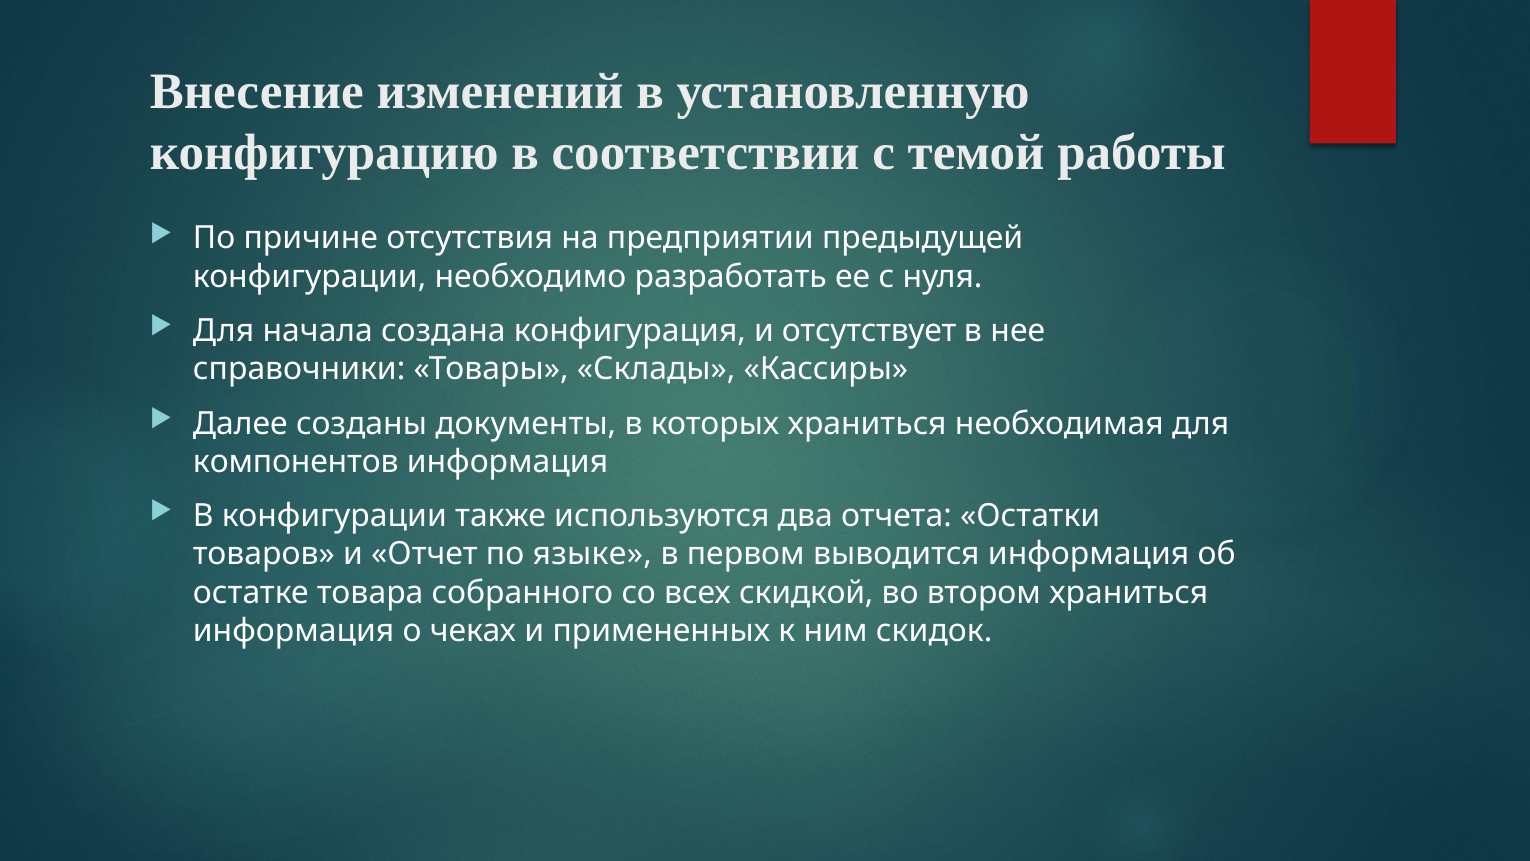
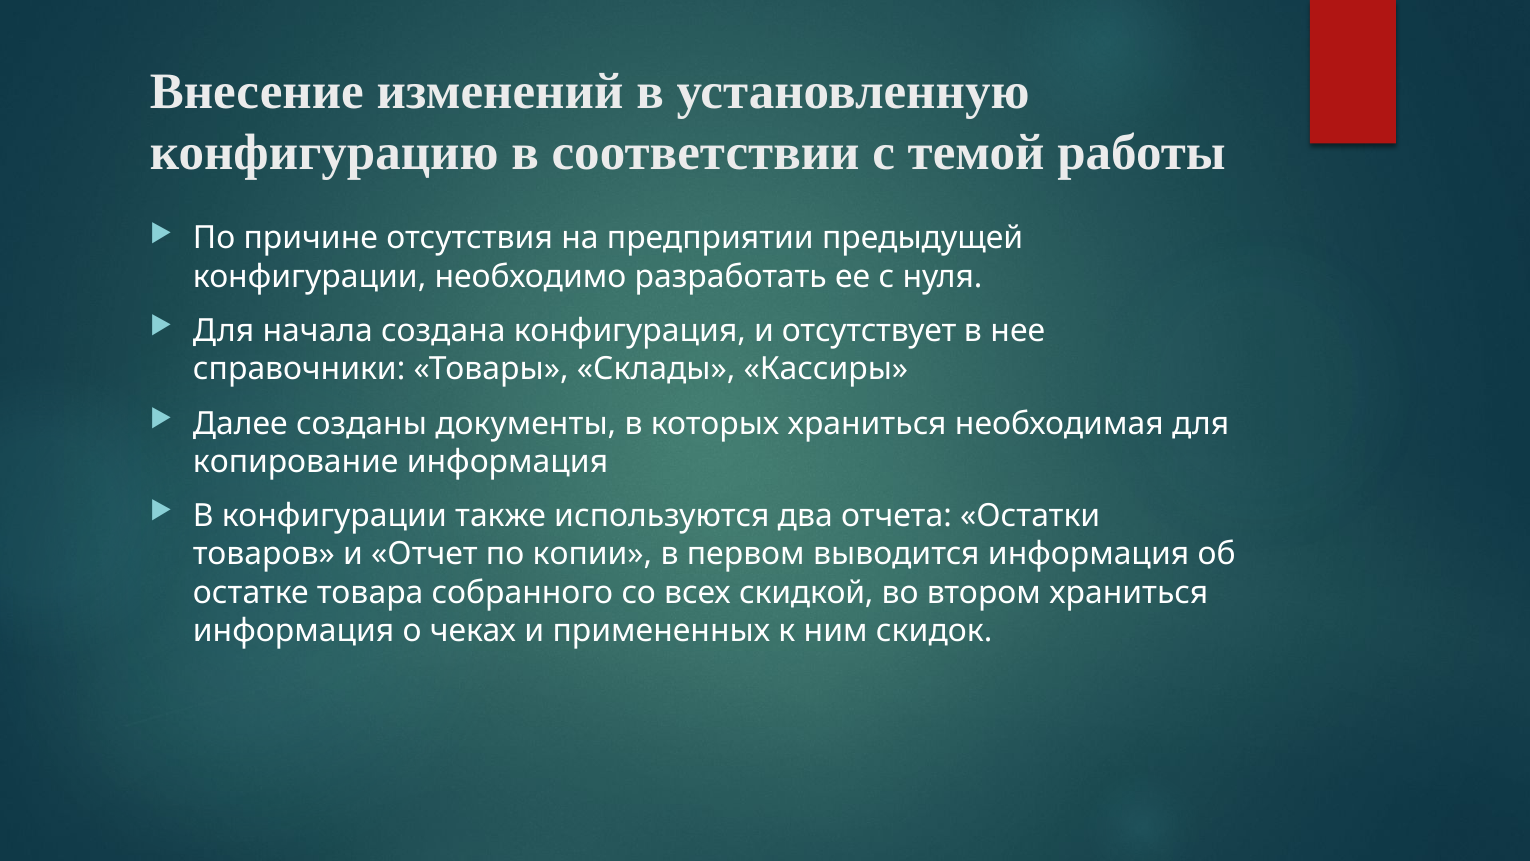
компонентов: компонентов -> копирование
языке: языке -> копии
